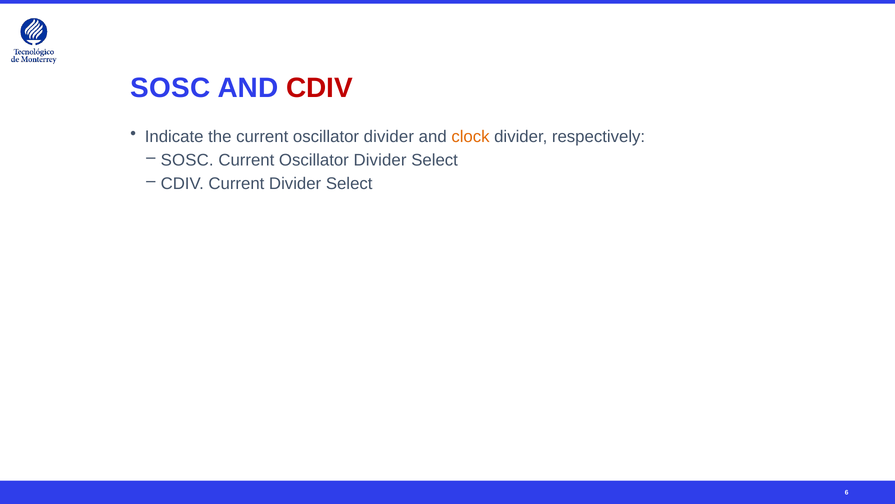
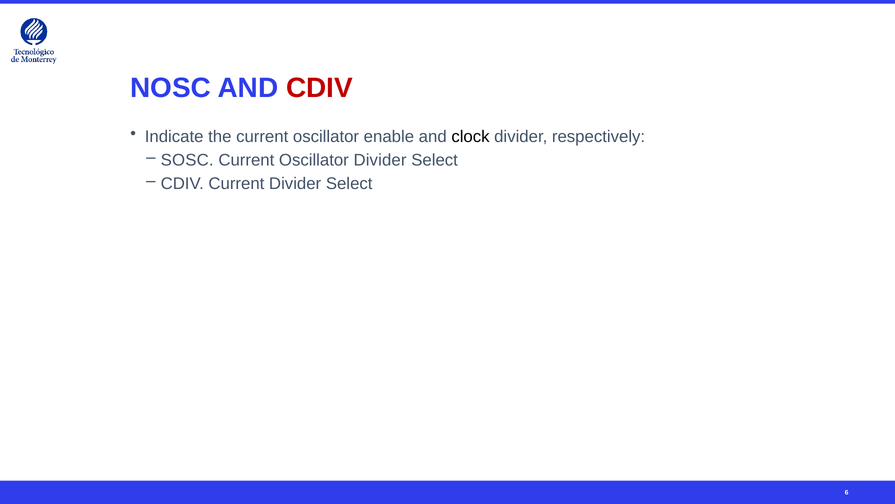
SOSC at (170, 88): SOSC -> NOSC
the current oscillator divider: divider -> enable
clock colour: orange -> black
